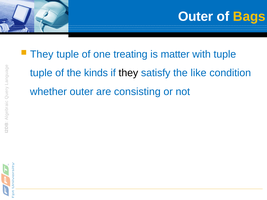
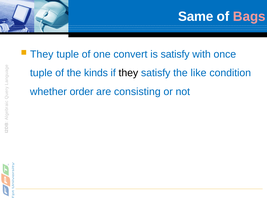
Outer at (196, 17): Outer -> Same
Bags colour: yellow -> pink
treating: treating -> convert
is matter: matter -> satisfy
with tuple: tuple -> once
whether outer: outer -> order
